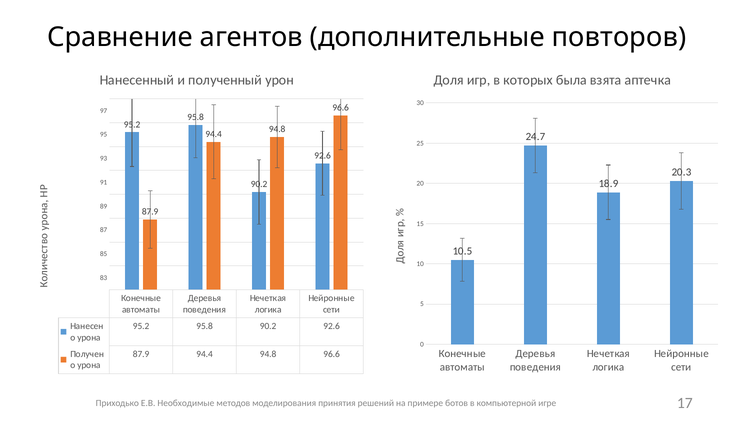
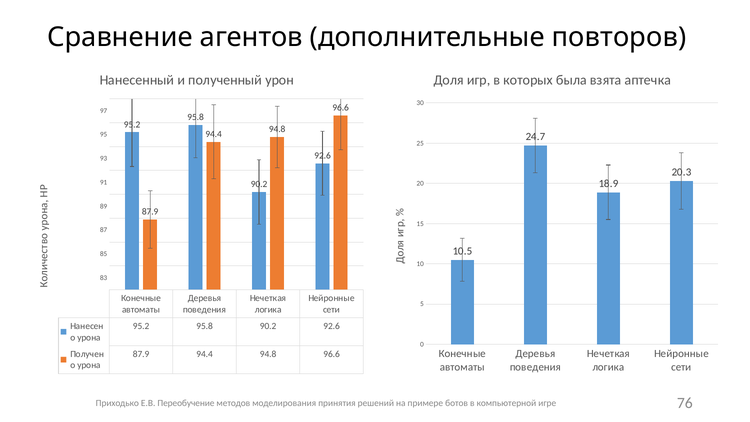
Необходимые: Необходимые -> Переобучение
17: 17 -> 76
